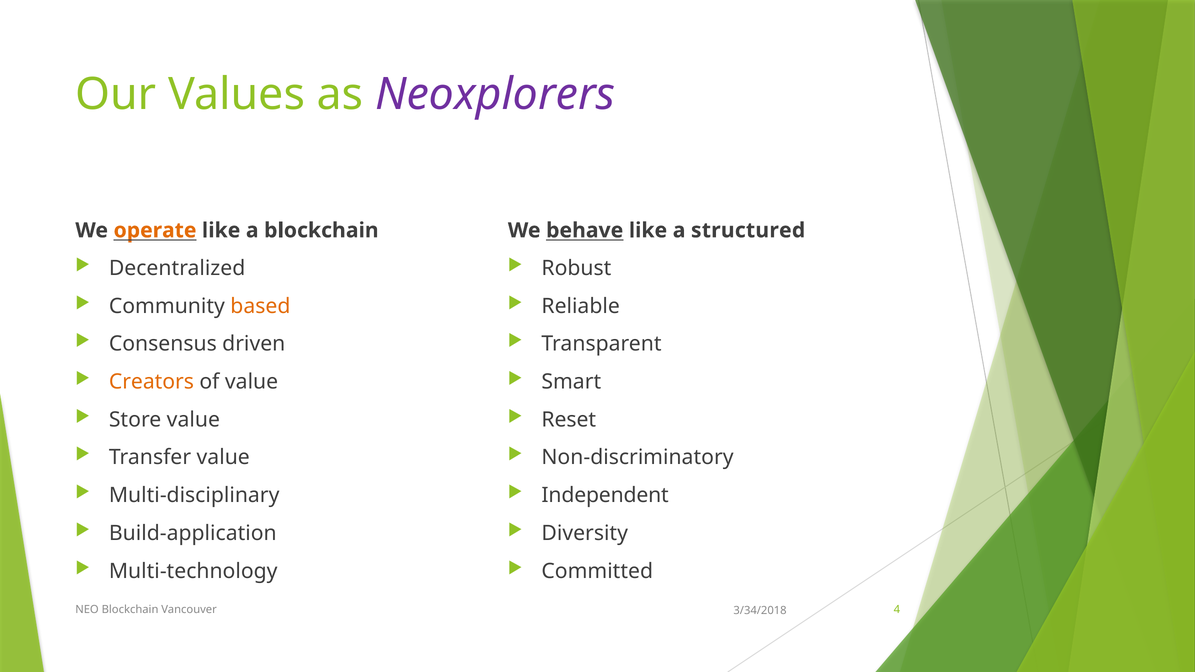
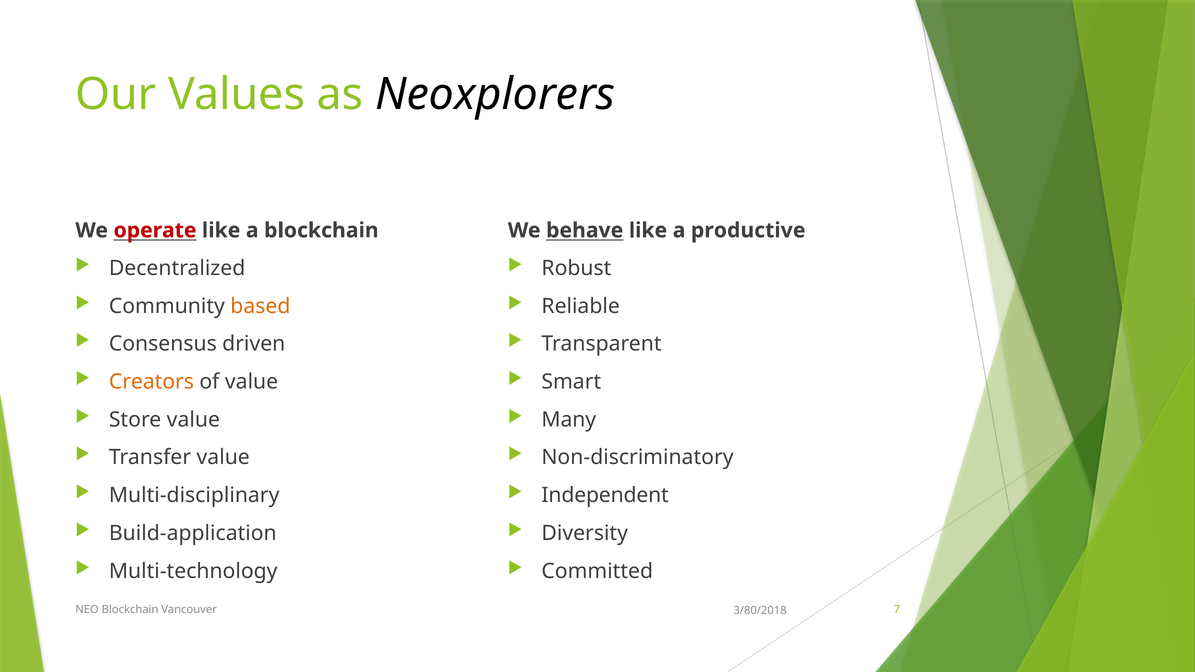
Neoxplorers colour: purple -> black
operate colour: orange -> red
structured: structured -> productive
Reset: Reset -> Many
4: 4 -> 7
3/34/2018: 3/34/2018 -> 3/80/2018
